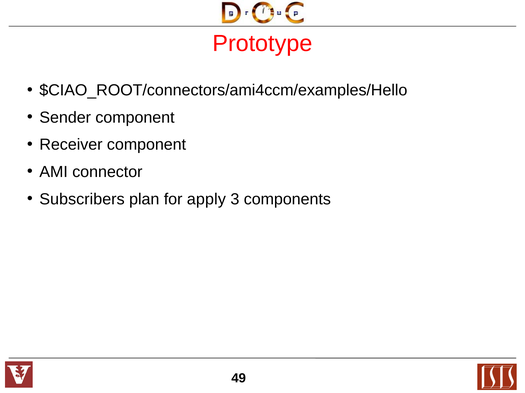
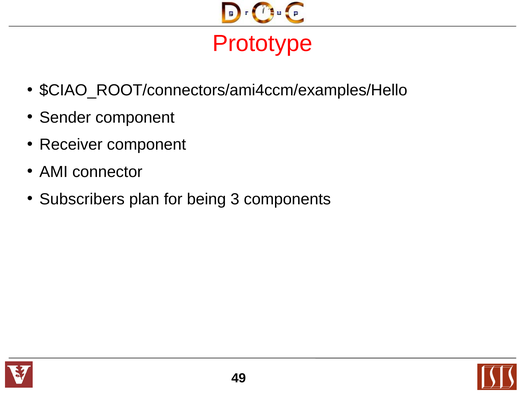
apply: apply -> being
